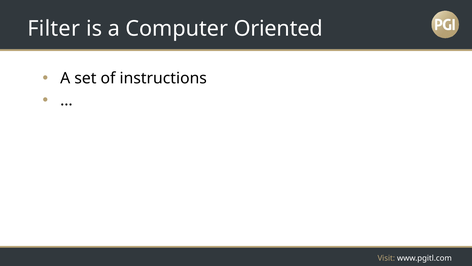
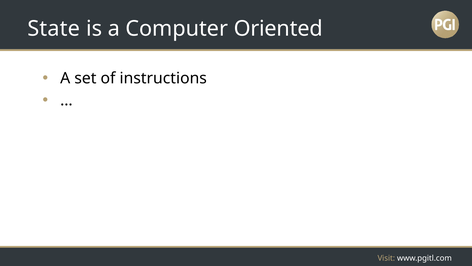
Filter: Filter -> State
